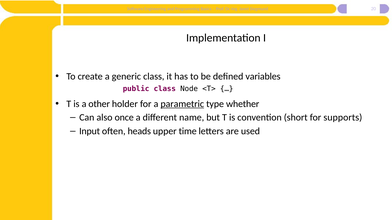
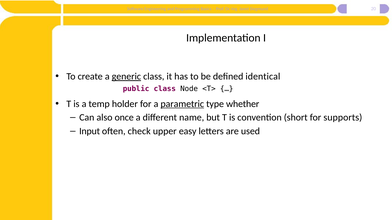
generic underline: none -> present
variables: variables -> identical
other: other -> temp
heads: heads -> check
time: time -> easy
